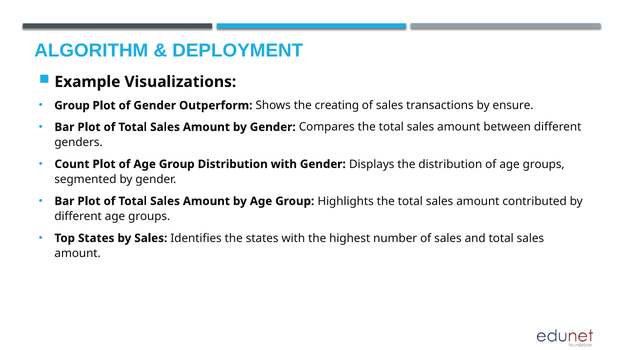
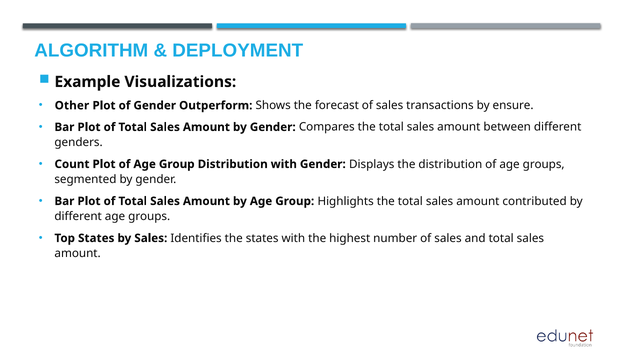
Group at (72, 106): Group -> Other
creating: creating -> forecast
